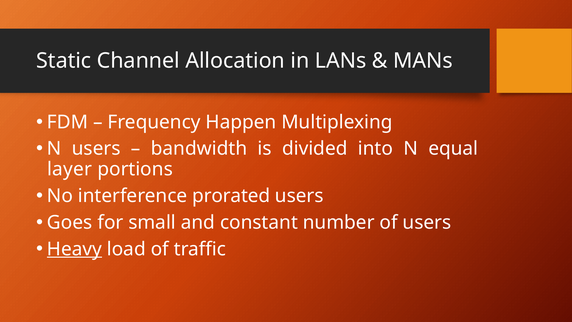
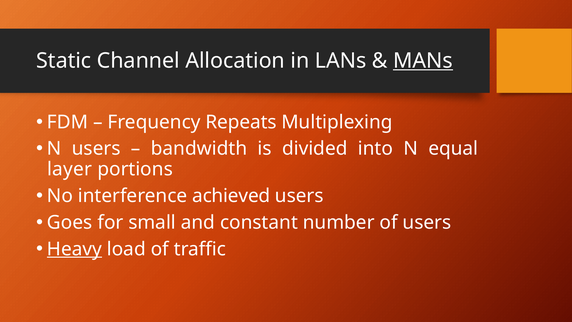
MANs underline: none -> present
Happen: Happen -> Repeats
prorated: prorated -> achieved
